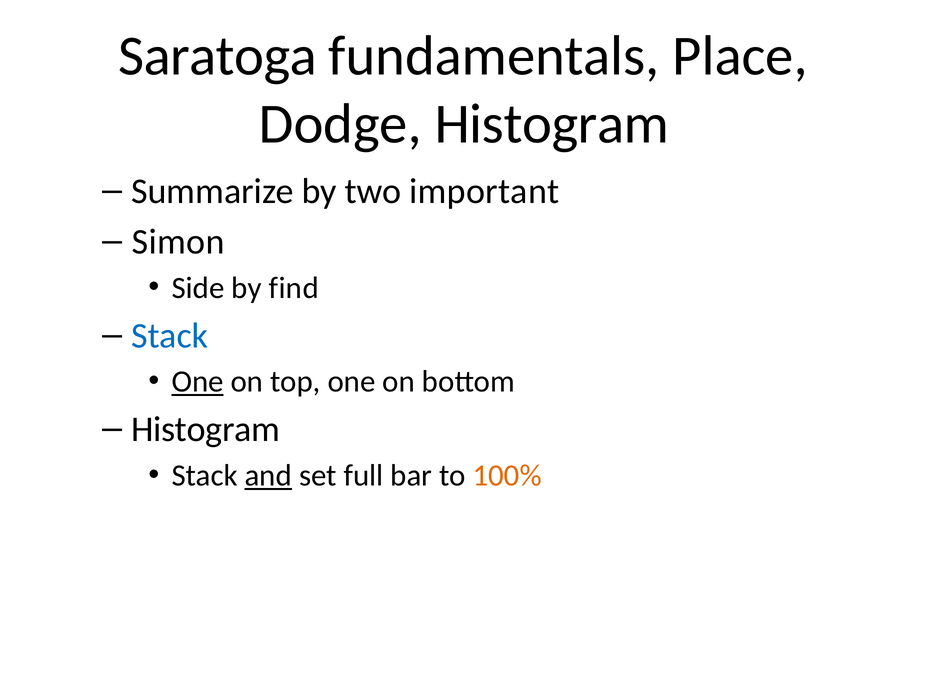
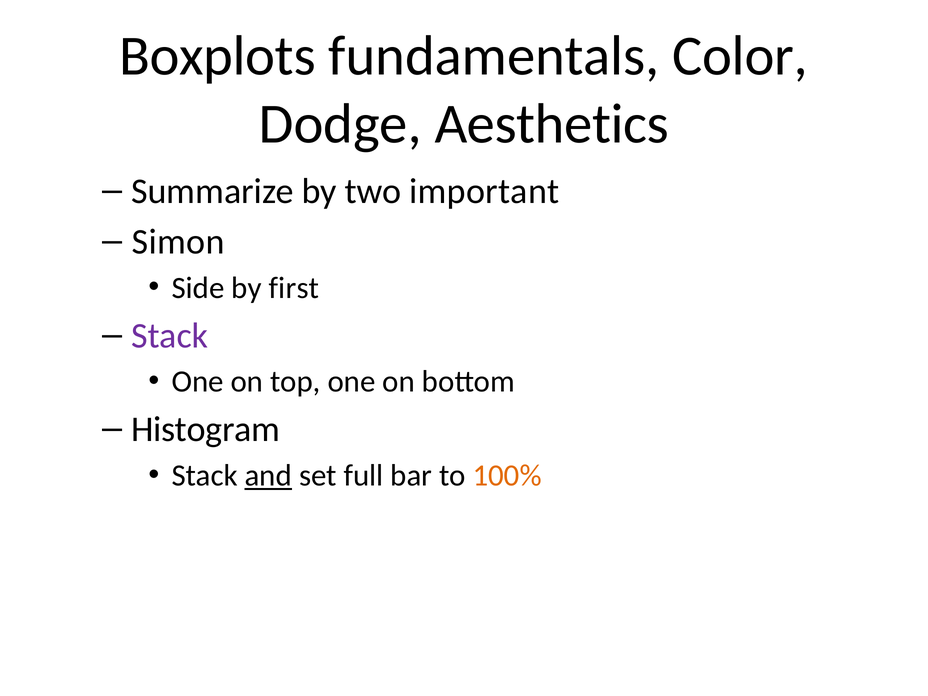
Saratoga: Saratoga -> Boxplots
Place: Place -> Color
Dodge Histogram: Histogram -> Aesthetics
find: find -> first
Stack at (170, 336) colour: blue -> purple
One at (198, 382) underline: present -> none
